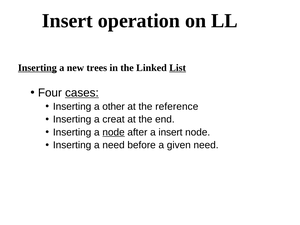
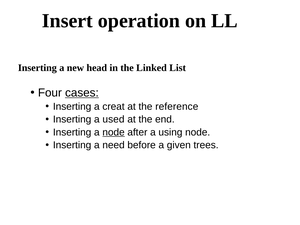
Inserting at (37, 68) underline: present -> none
trees: trees -> head
List underline: present -> none
other: other -> creat
creat: creat -> used
a insert: insert -> using
given need: need -> trees
